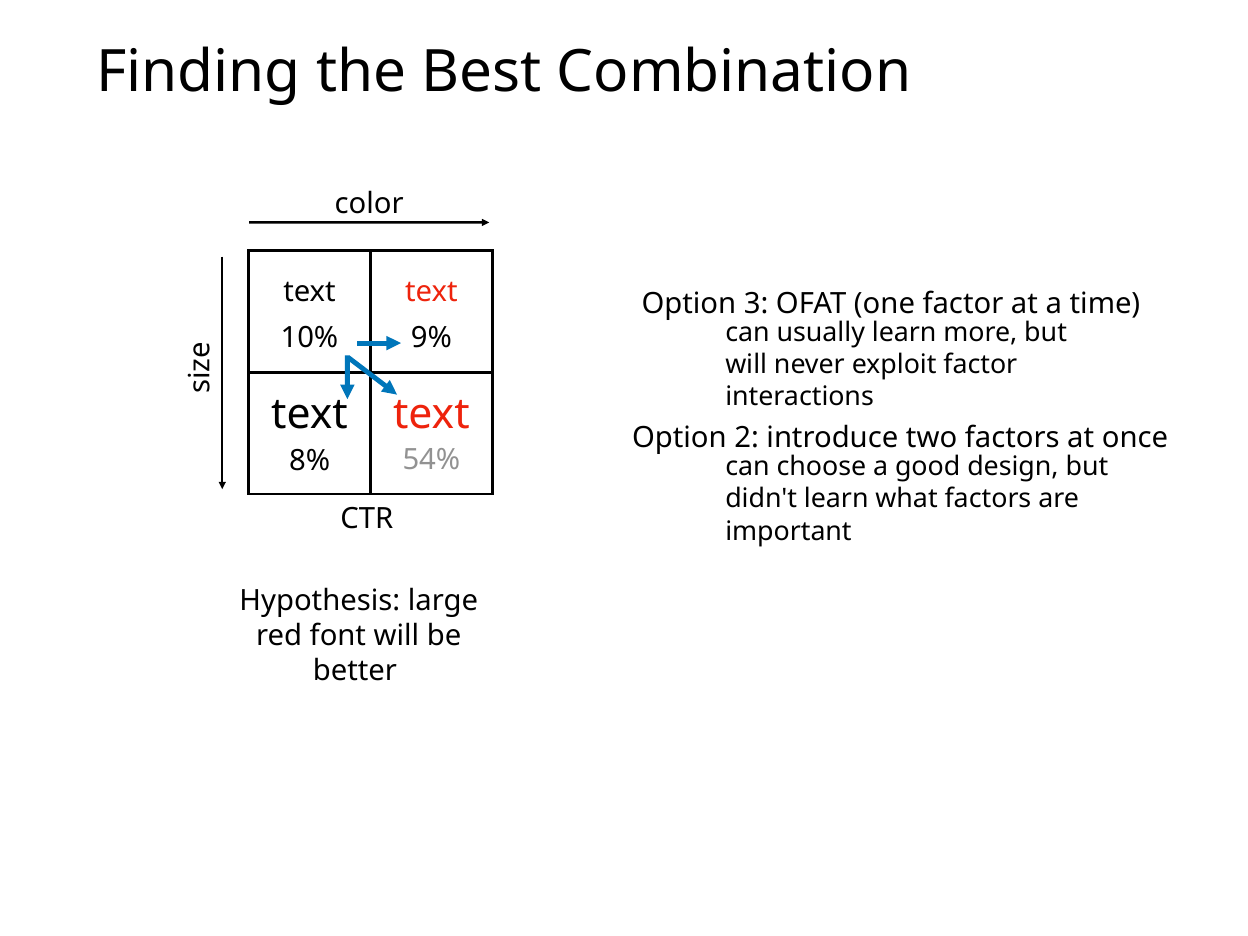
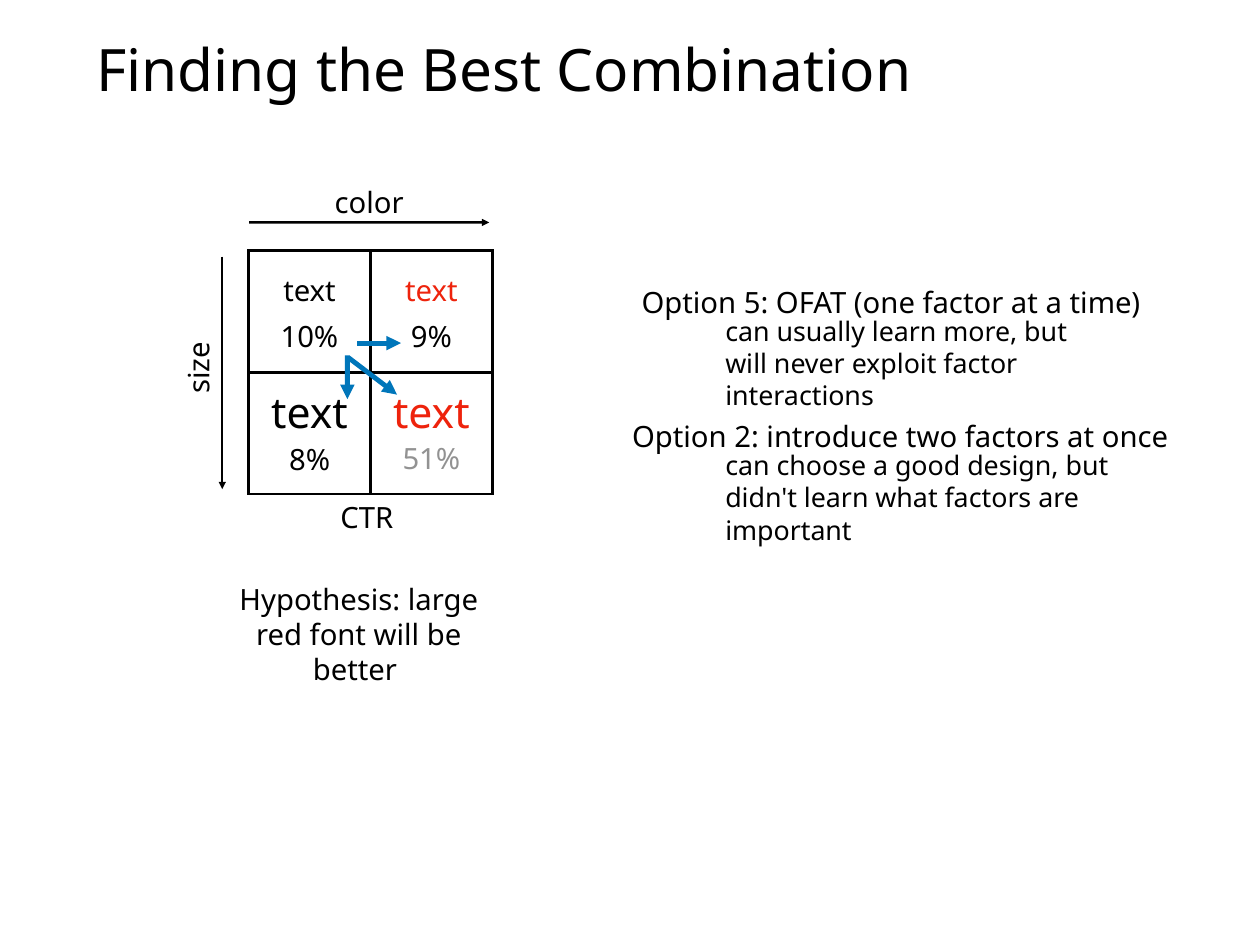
3: 3 -> 5
54%: 54% -> 51%
